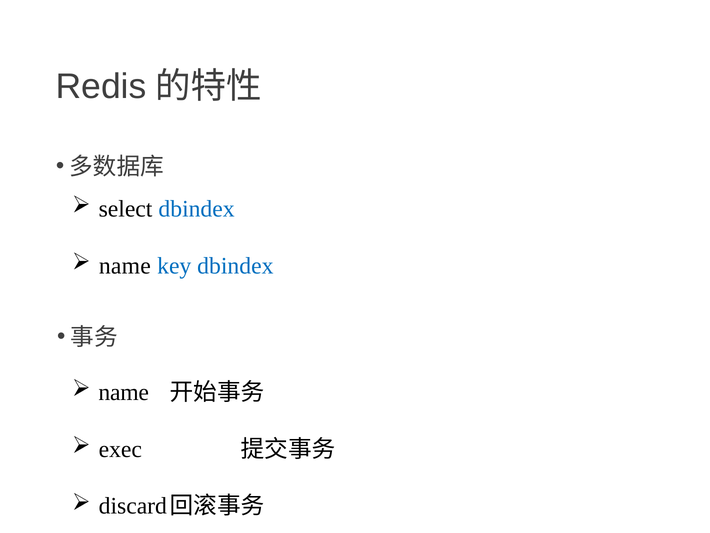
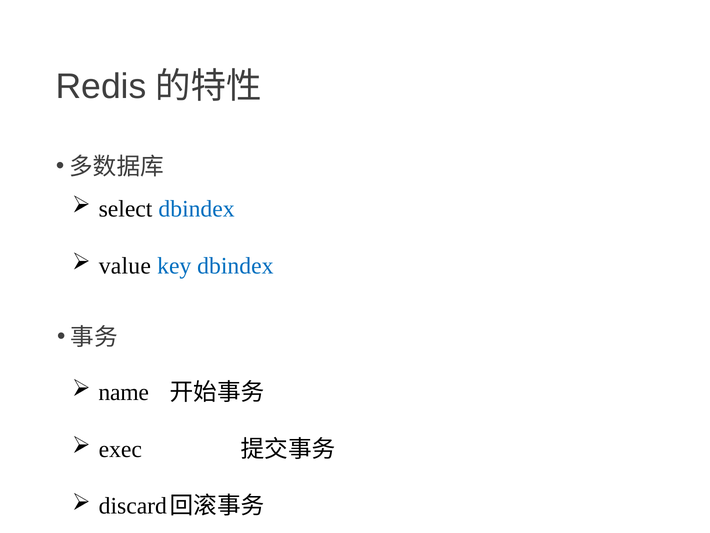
name at (125, 265): name -> value
